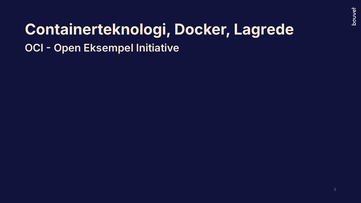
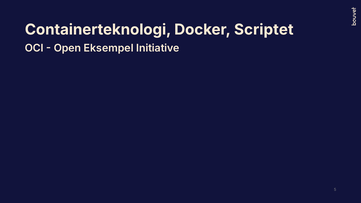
Lagrede: Lagrede -> Scriptet
